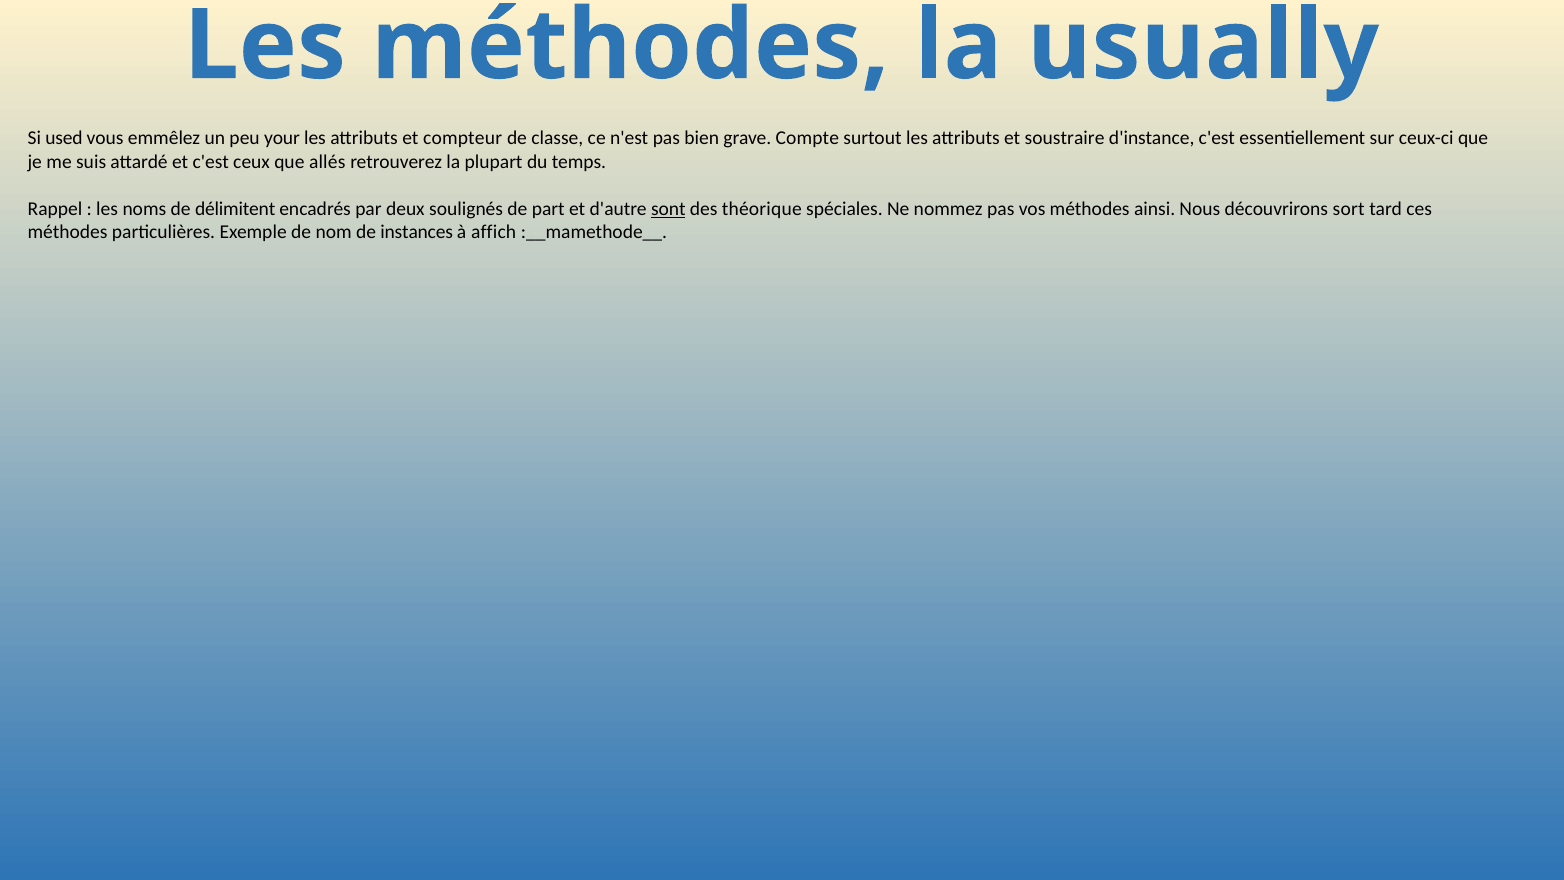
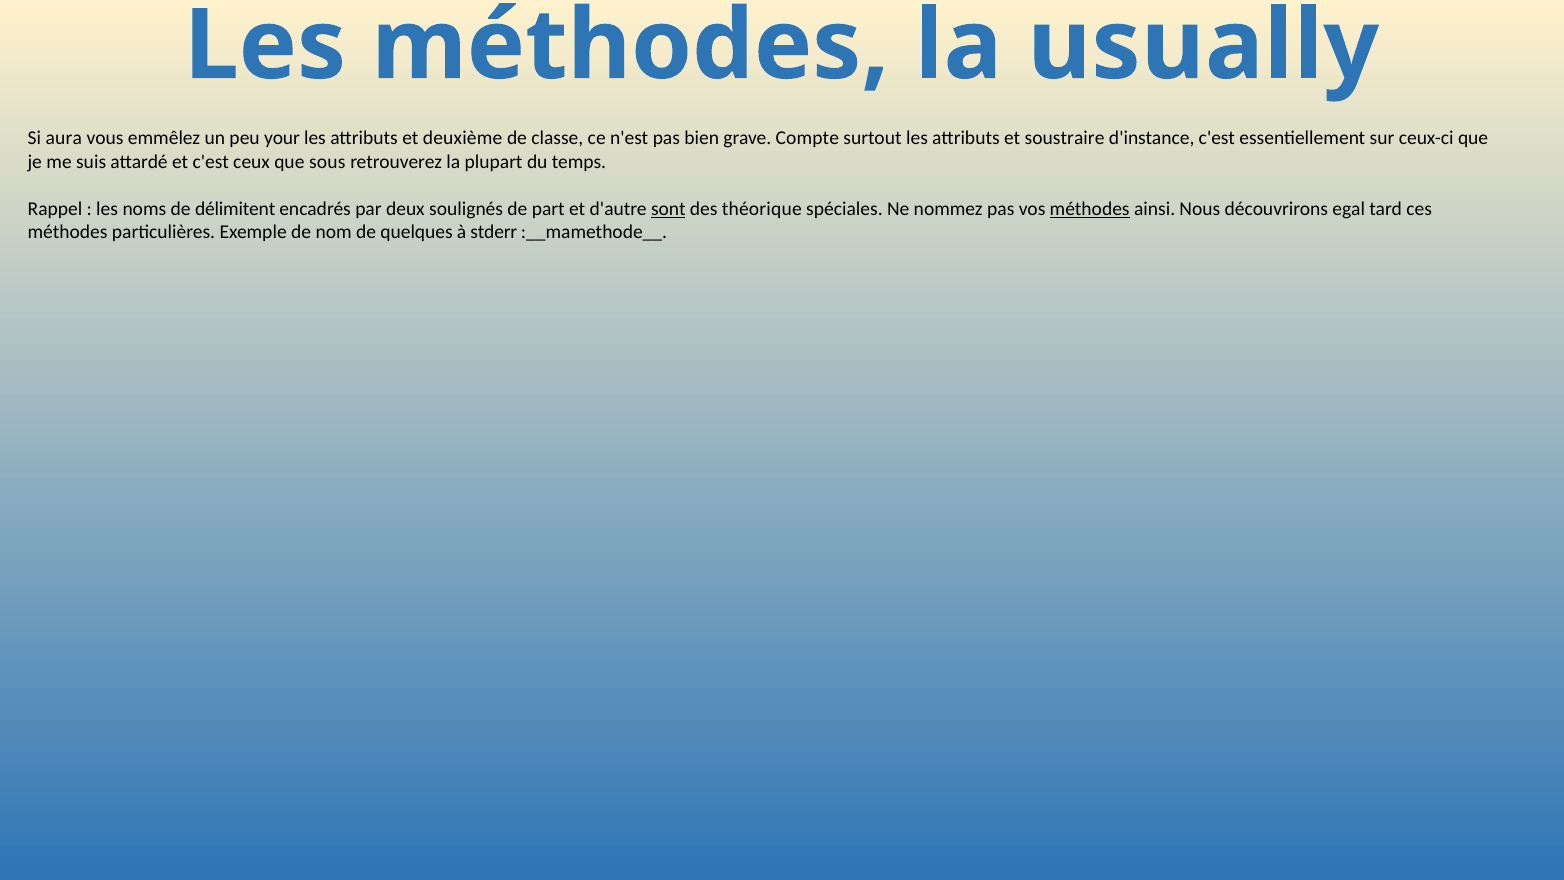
used: used -> aura
compteur: compteur -> deuxième
allés: allés -> sous
méthodes at (1090, 209) underline: none -> present
sort: sort -> egal
instances: instances -> quelques
affich: affich -> stderr
